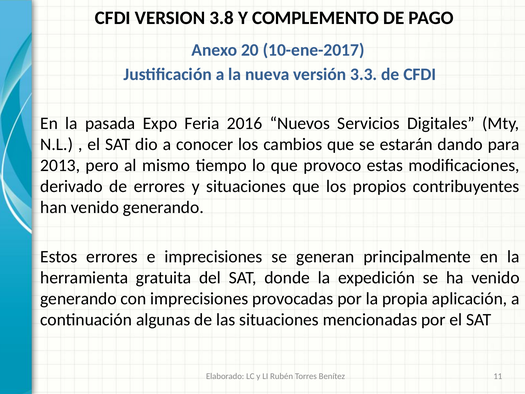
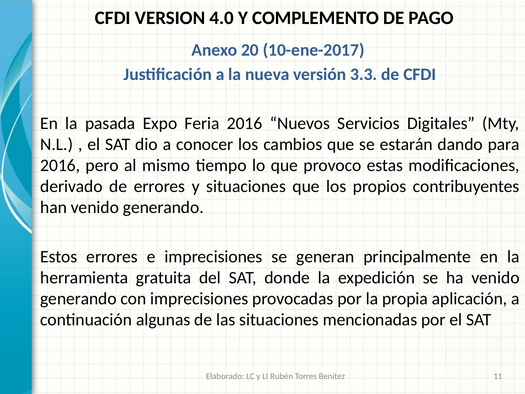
3.8: 3.8 -> 4.0
2013 at (60, 165): 2013 -> 2016
